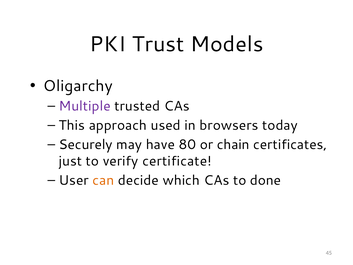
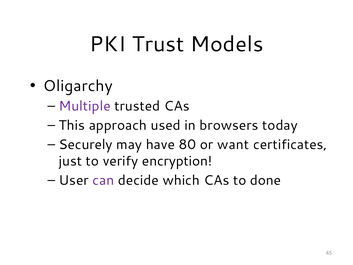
chain: chain -> want
certificate: certificate -> encryption
can colour: orange -> purple
